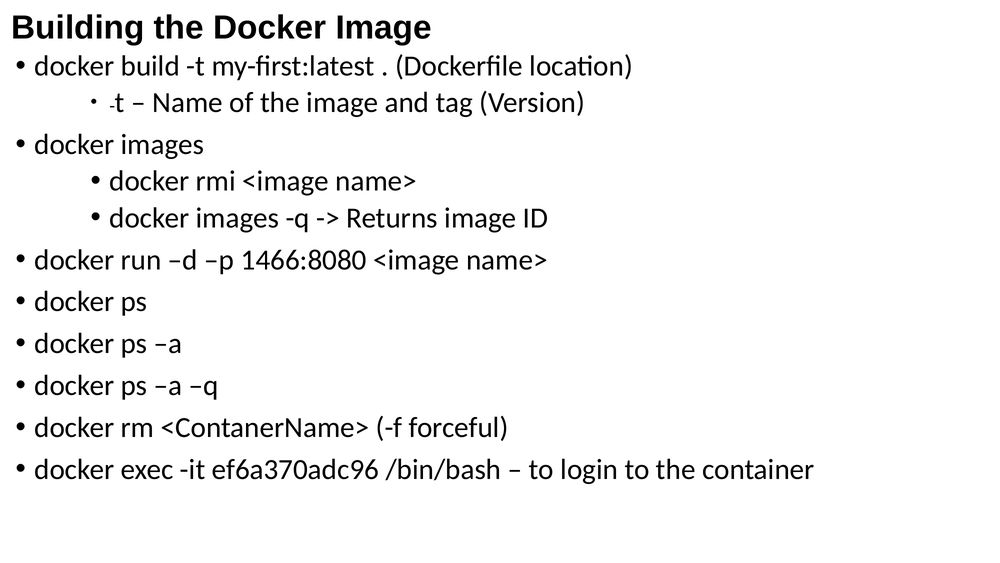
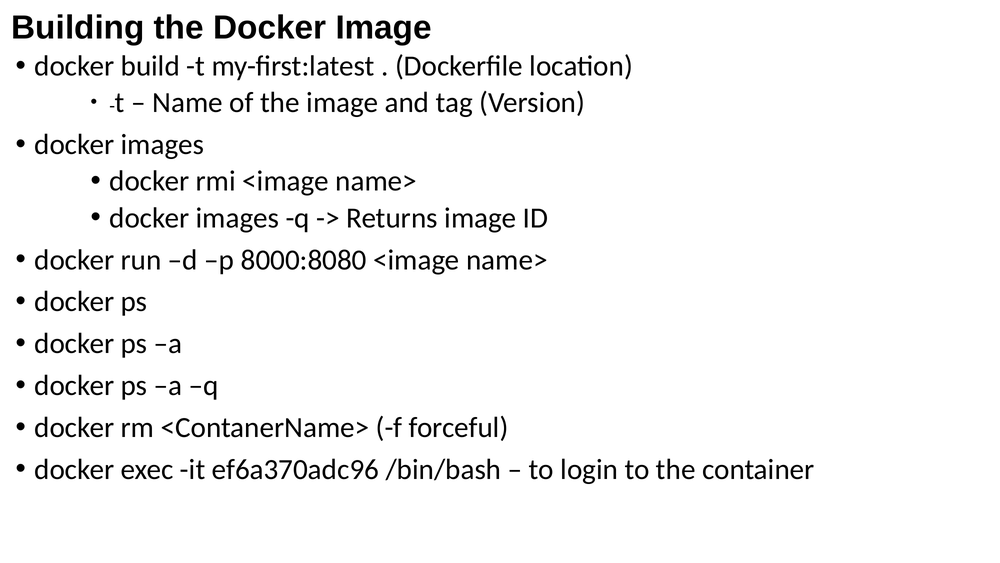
1466:8080: 1466:8080 -> 8000:8080
